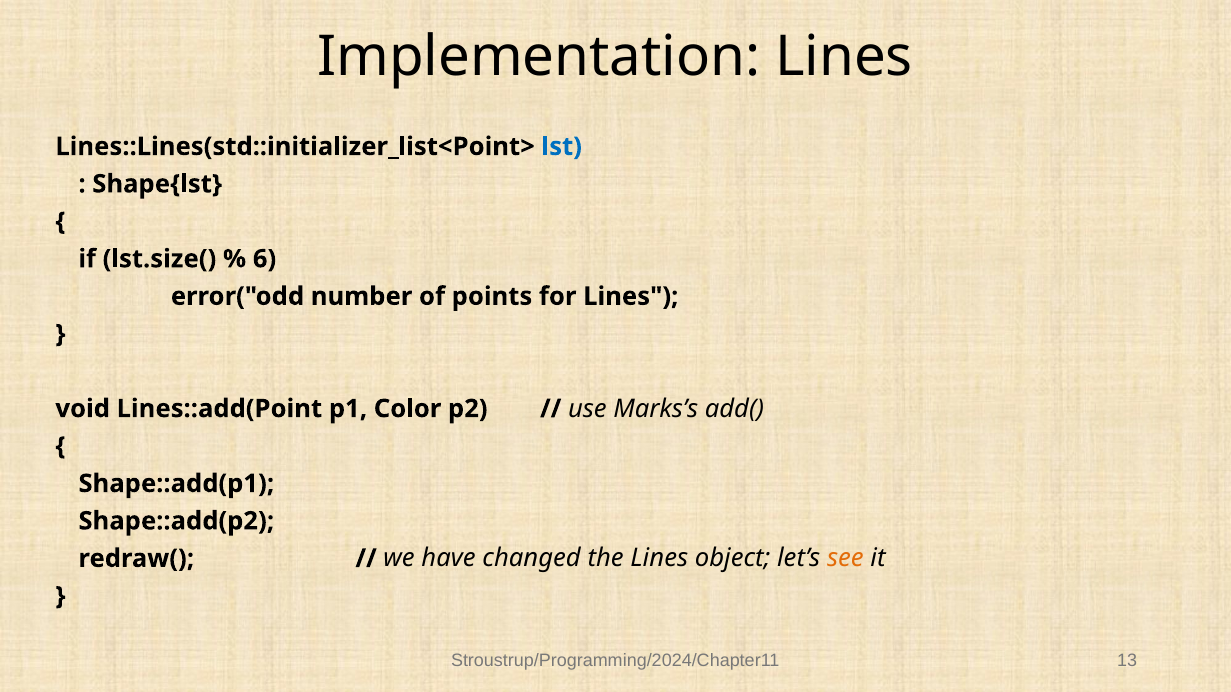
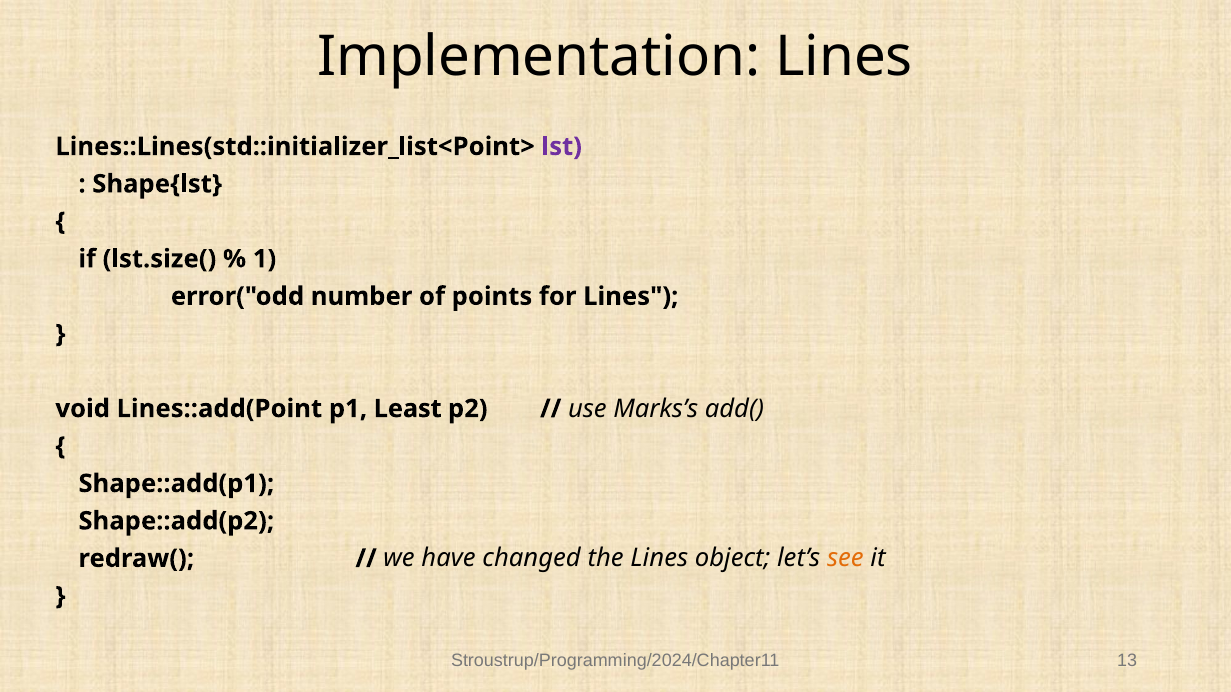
lst colour: blue -> purple
6: 6 -> 1
Color: Color -> Least
